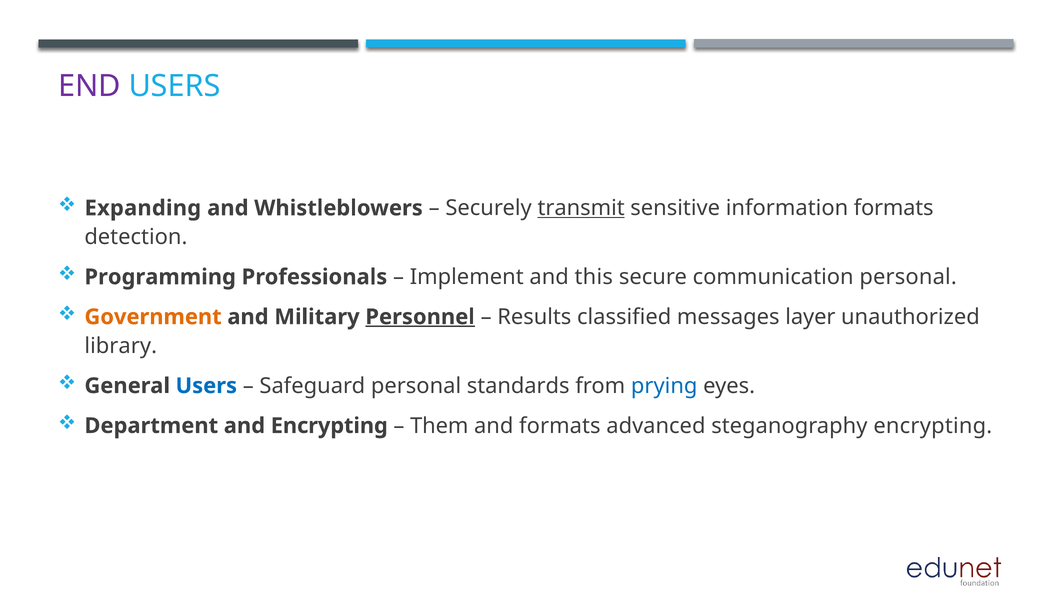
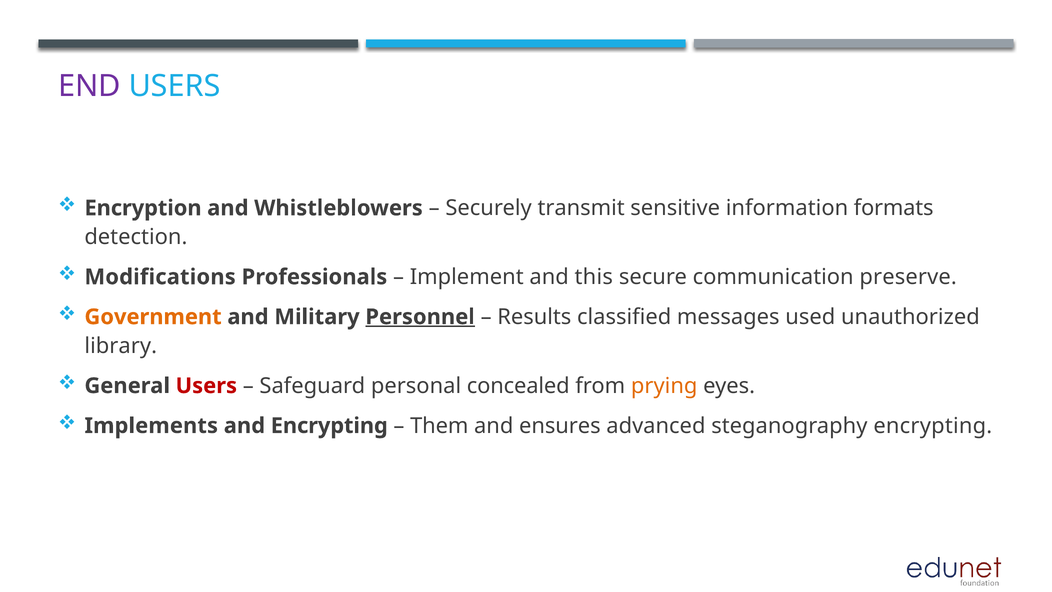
Expanding: Expanding -> Encryption
transmit underline: present -> none
Programming: Programming -> Modifications
communication personal: personal -> preserve
layer: layer -> used
Users at (206, 386) colour: blue -> red
standards: standards -> concealed
prying colour: blue -> orange
Department: Department -> Implements
and formats: formats -> ensures
